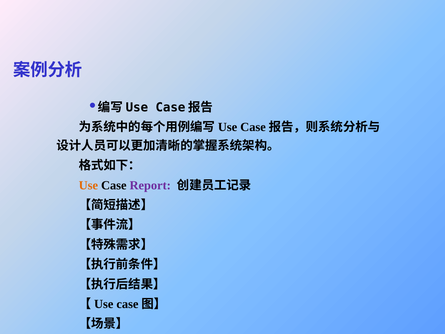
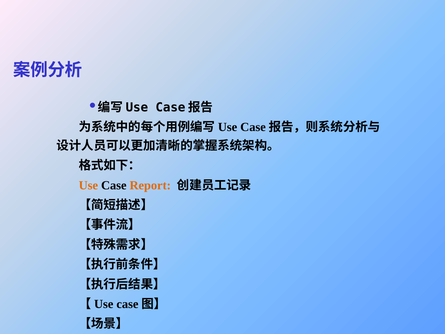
Report colour: purple -> orange
